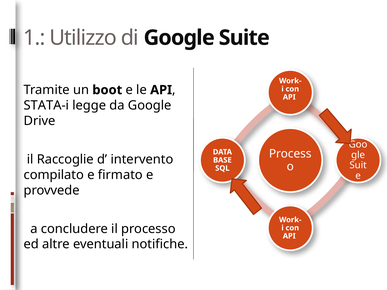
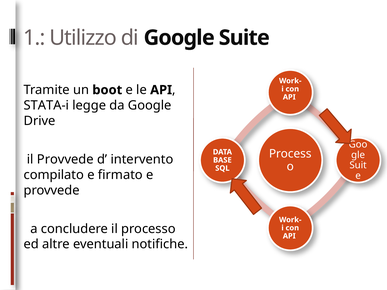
il Raccoglie: Raccoglie -> Provvede
